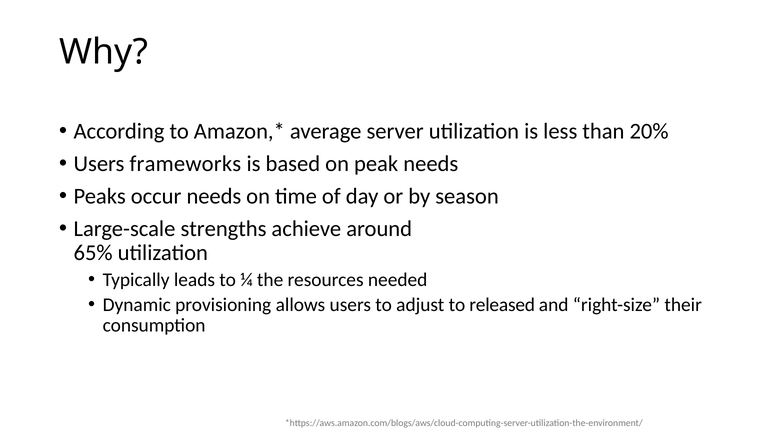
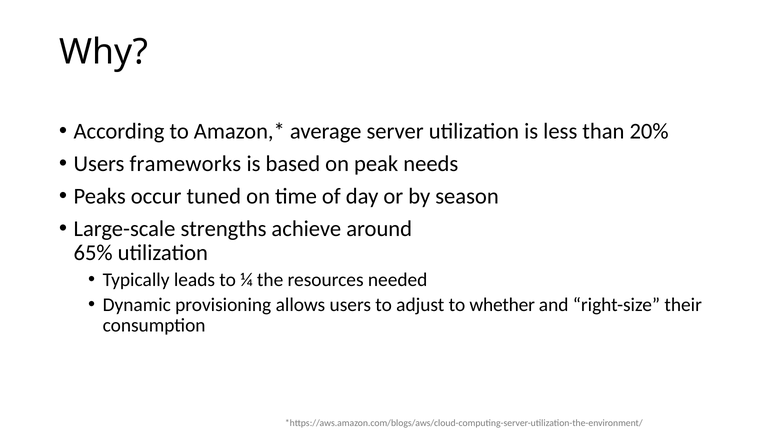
occur needs: needs -> tuned
released: released -> whether
